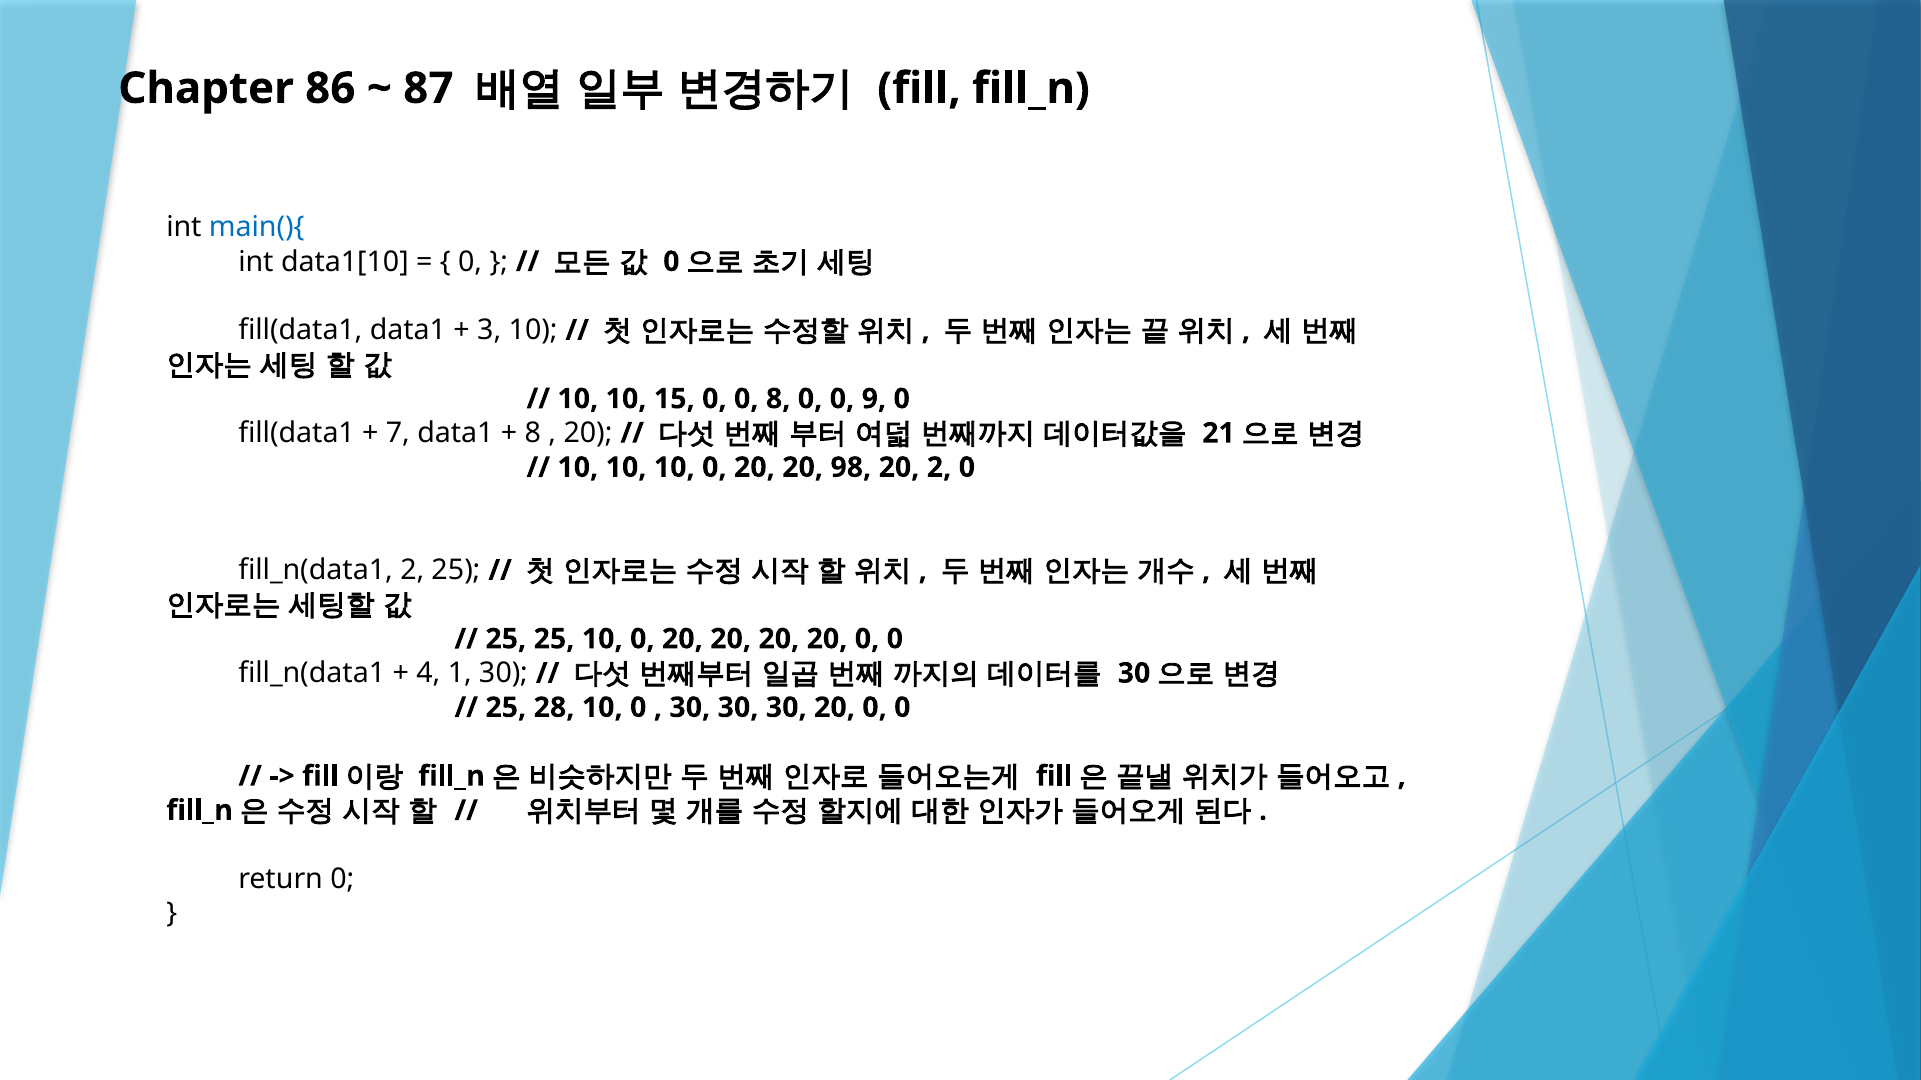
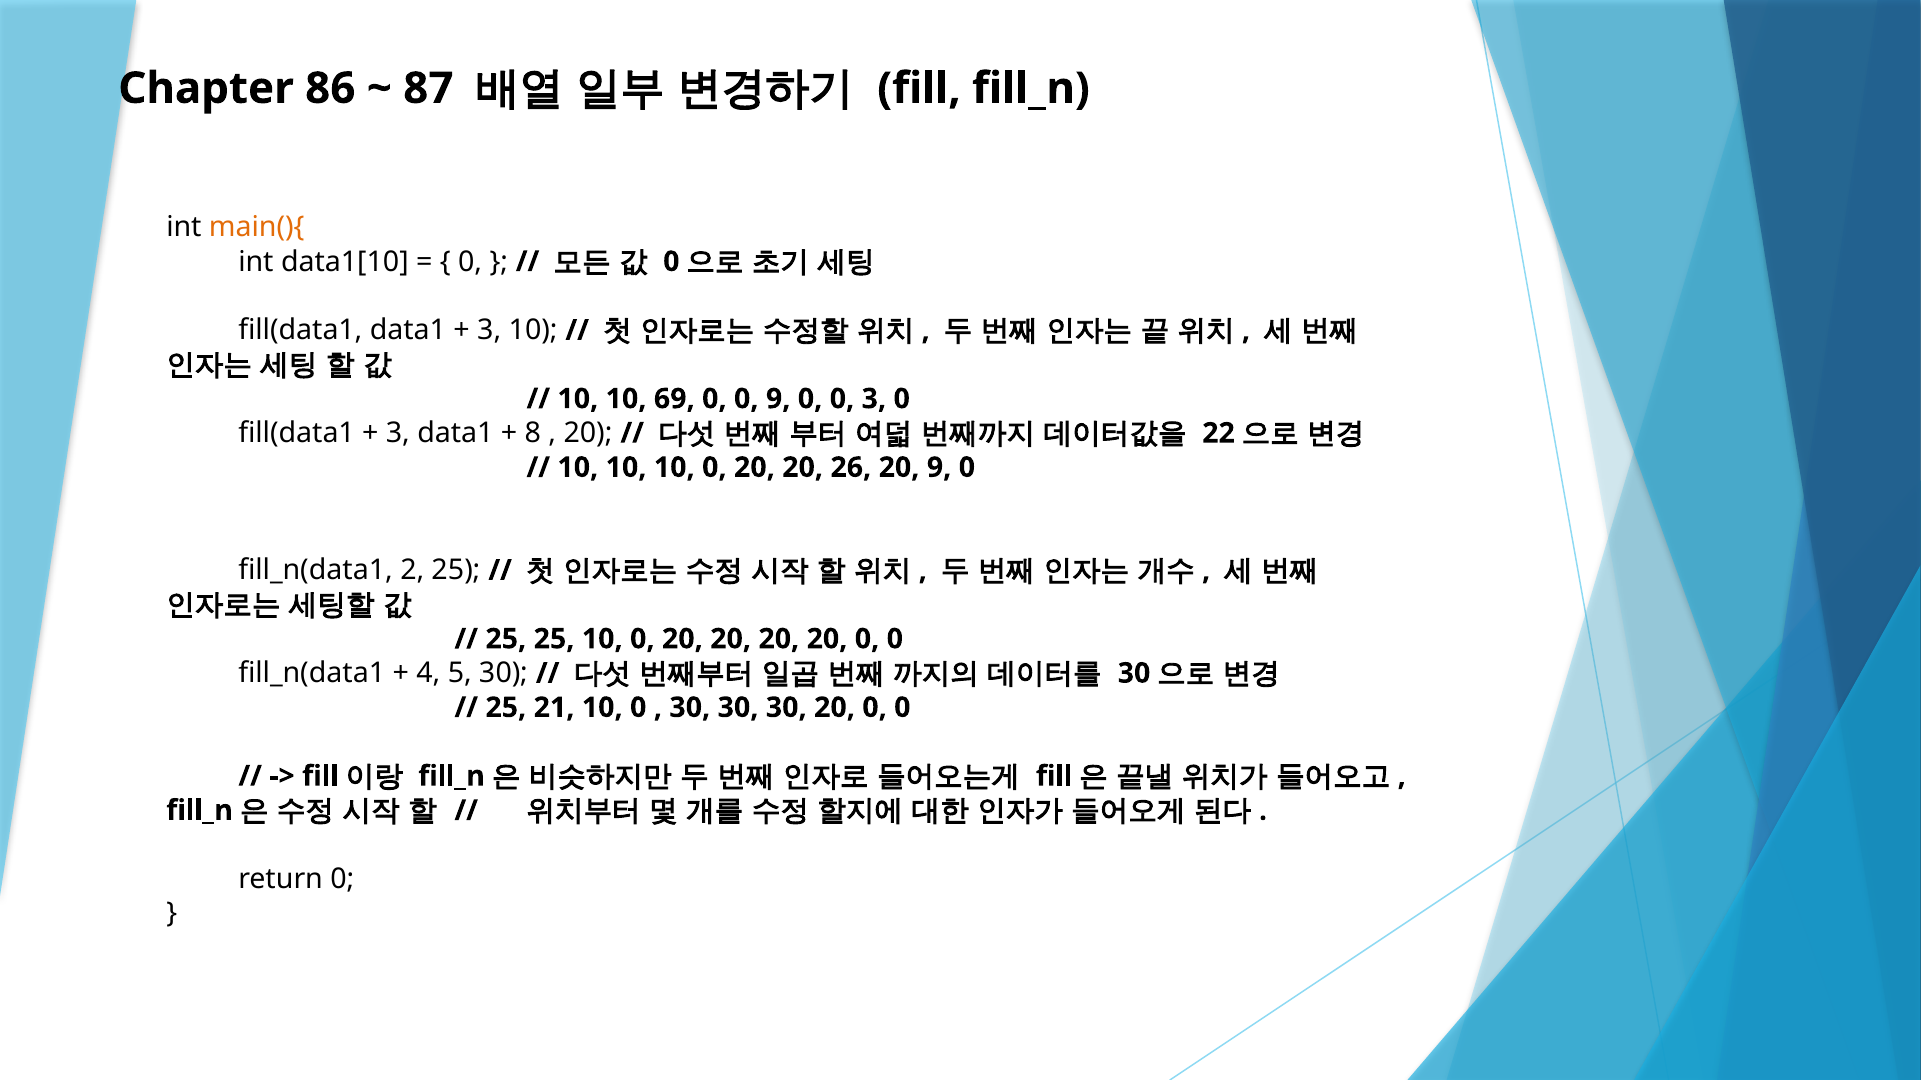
main(){ colour: blue -> orange
15: 15 -> 69
0 8: 8 -> 9
0 9: 9 -> 3
7 at (398, 433): 7 -> 3
21: 21 -> 22
98: 98 -> 26
20 2: 2 -> 9
1: 1 -> 5
28: 28 -> 21
